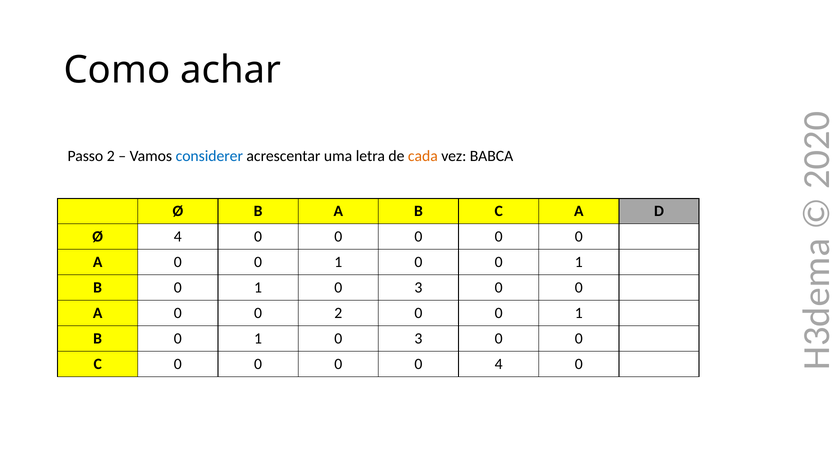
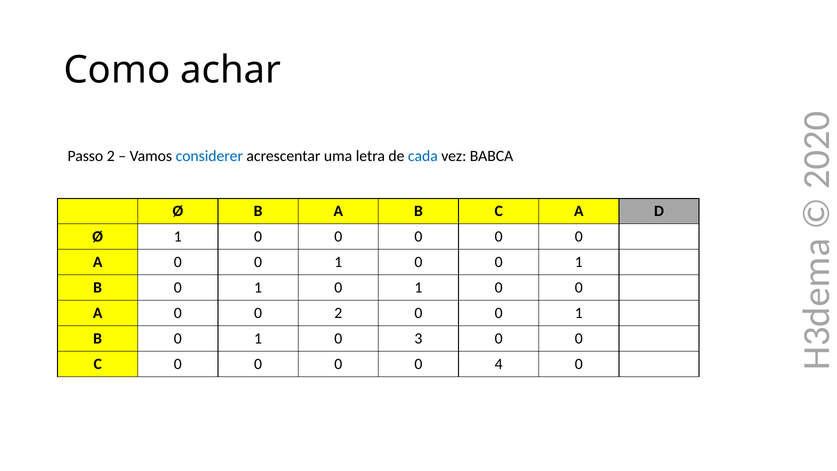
cada colour: orange -> blue
Ø 4: 4 -> 1
3 at (418, 288): 3 -> 1
